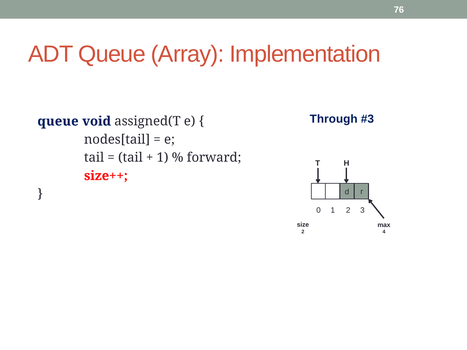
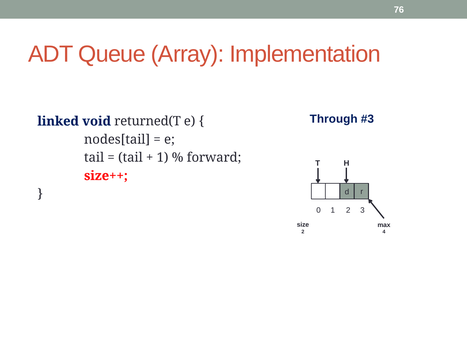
queue at (58, 121): queue -> linked
assigned(T: assigned(T -> returned(T
